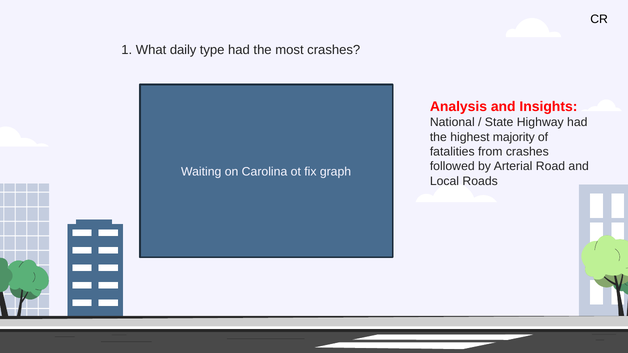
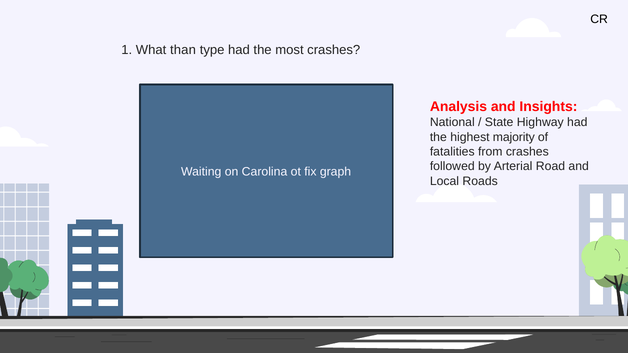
daily: daily -> than
